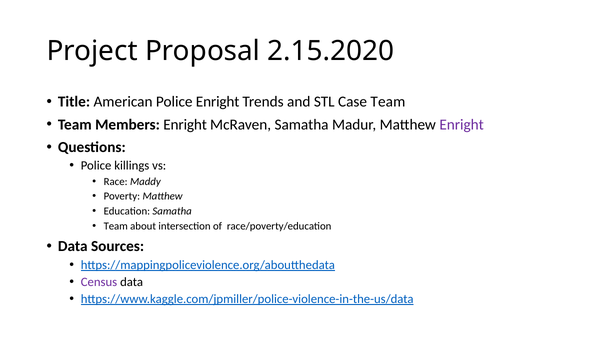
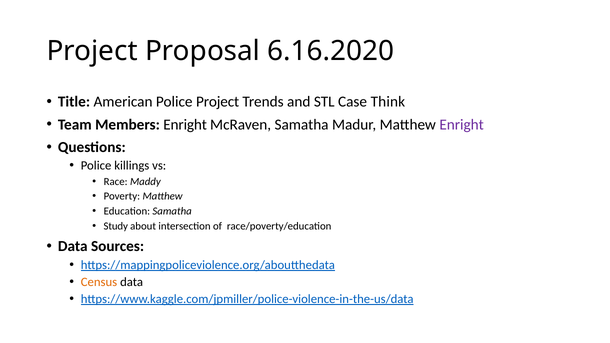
2.15.2020: 2.15.2020 -> 6.16.2020
Police Enright: Enright -> Project
Case Team: Team -> Think
Team at (116, 226): Team -> Study
Census colour: purple -> orange
